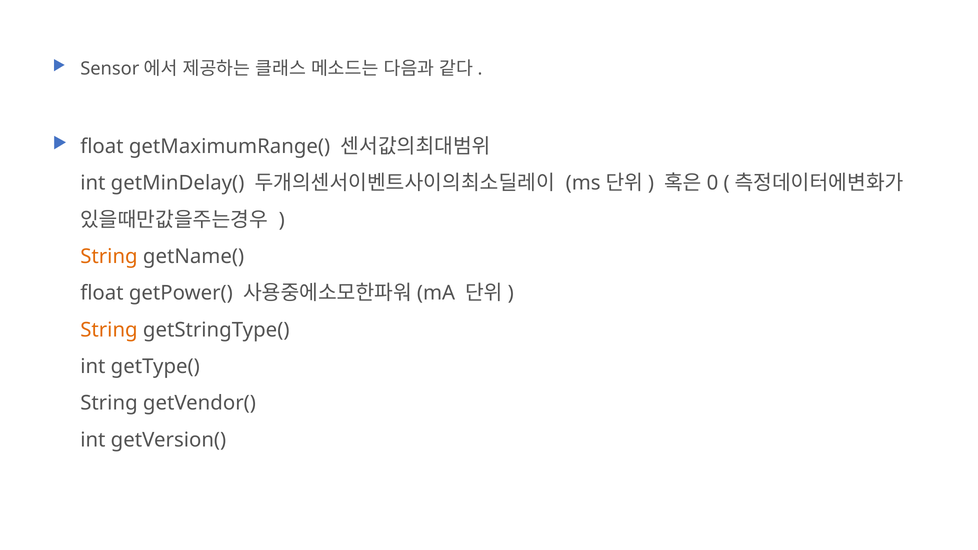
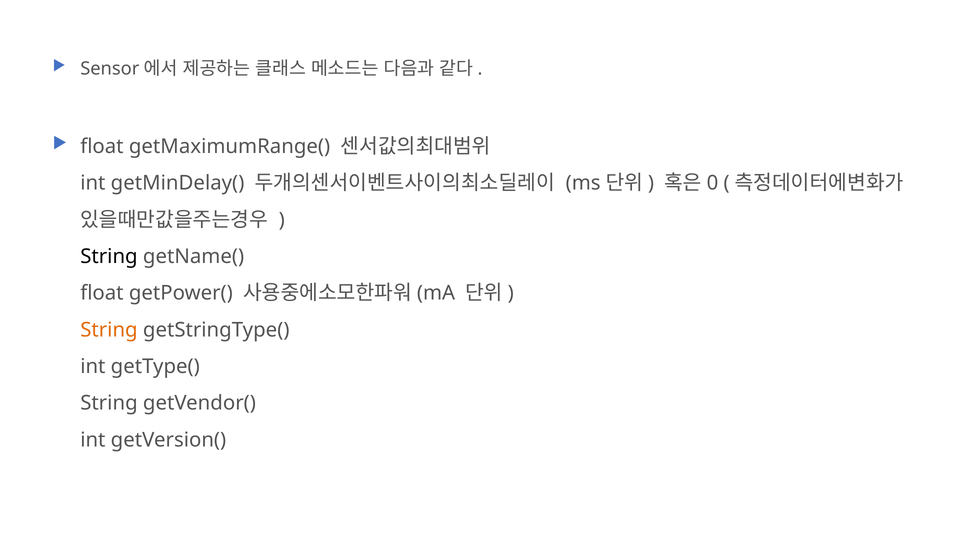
String at (109, 257) colour: orange -> black
